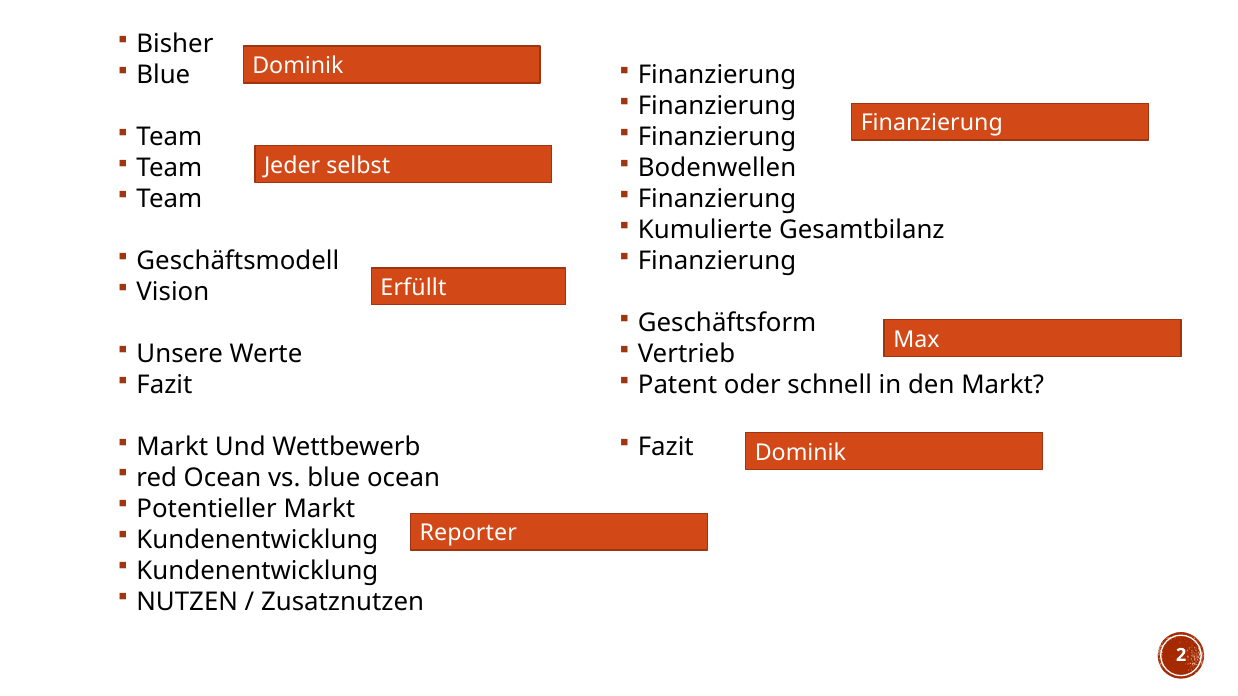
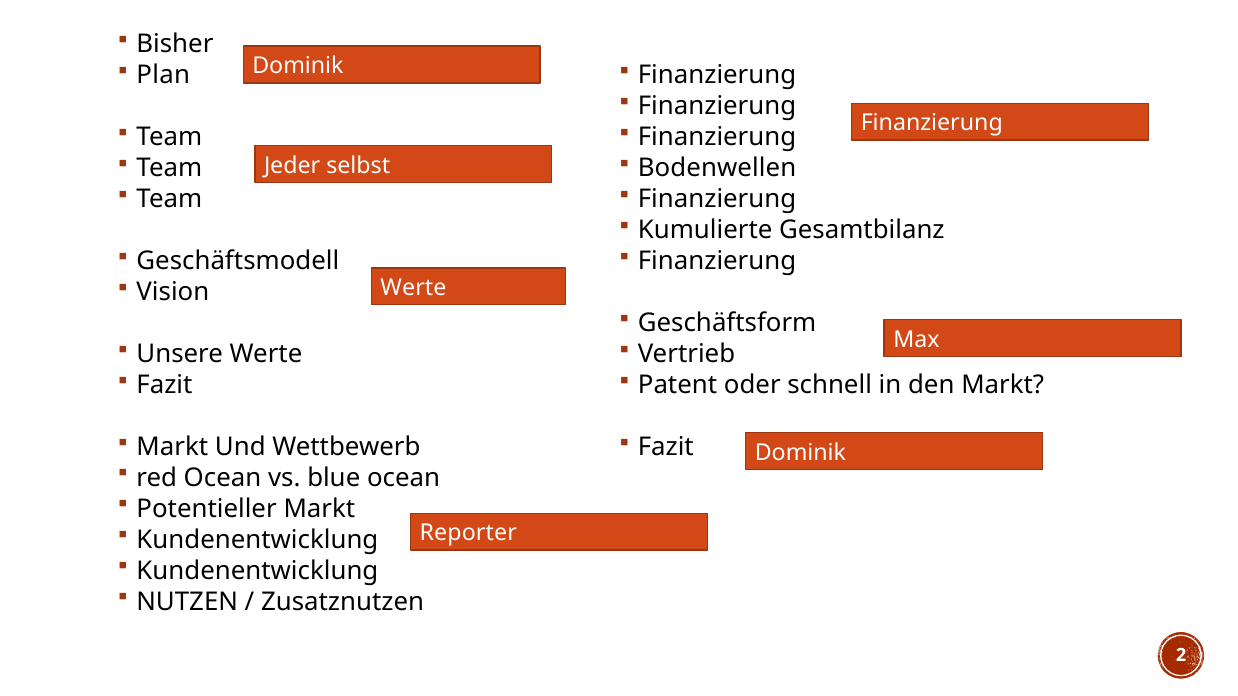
Blue at (163, 75): Blue -> Plan
Erfüllt at (413, 288): Erfüllt -> Werte
